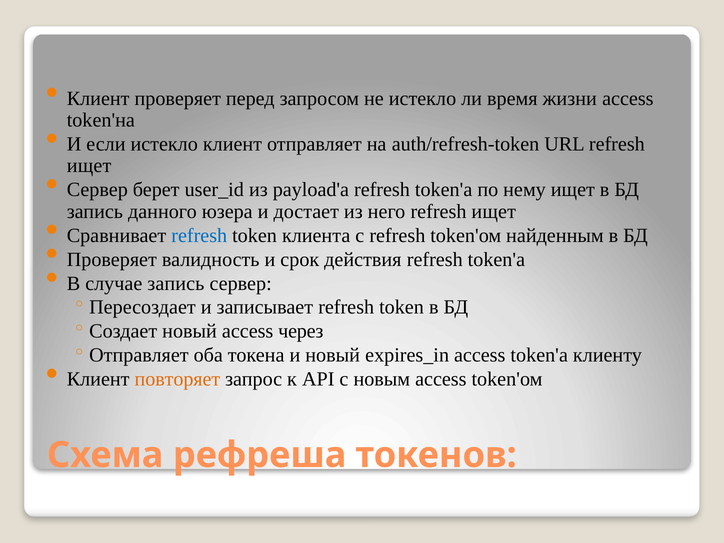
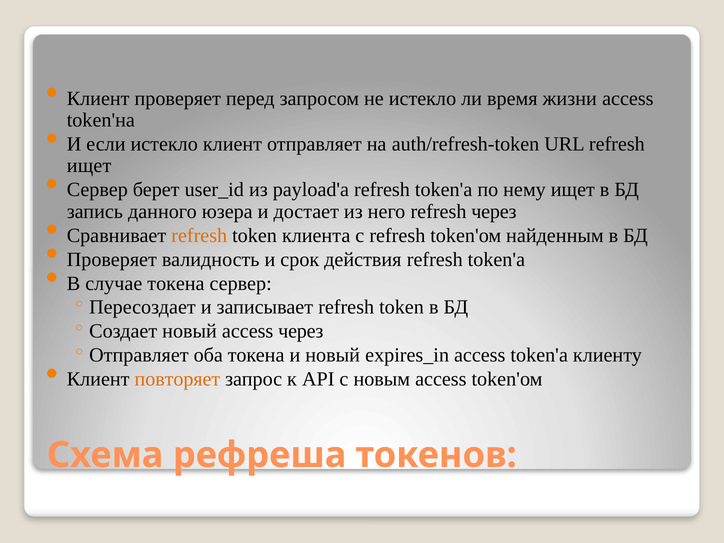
него refresh ищет: ищет -> через
refresh at (199, 235) colour: blue -> orange
случае запись: запись -> токена
